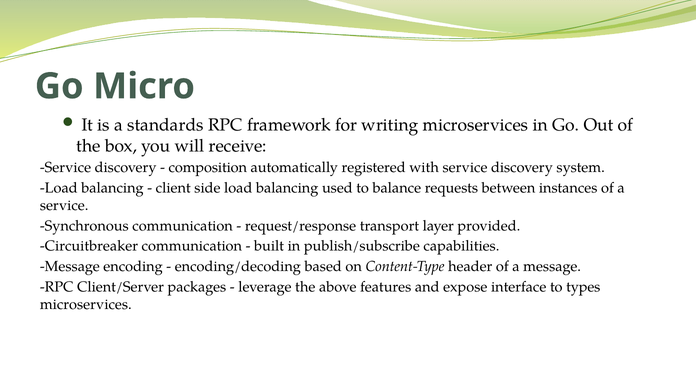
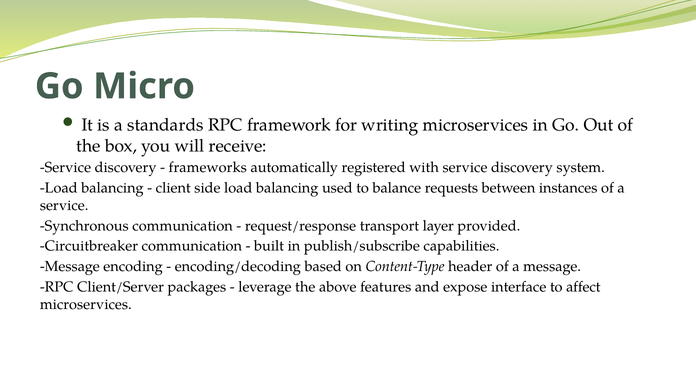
composition: composition -> frameworks
types: types -> affect
